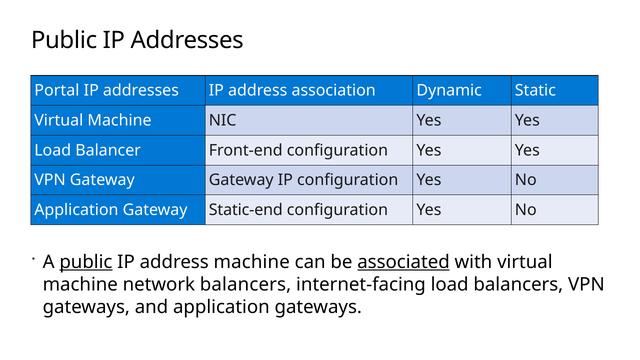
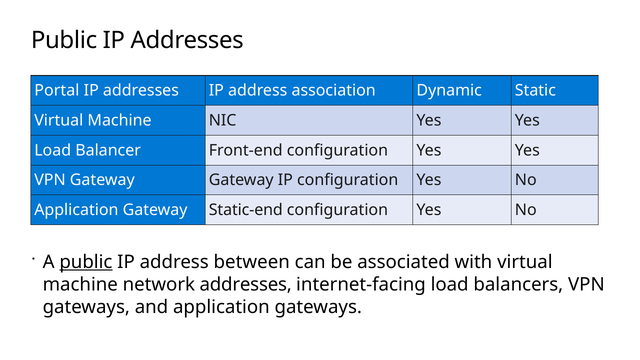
address machine: machine -> between
associated underline: present -> none
network balancers: balancers -> addresses
